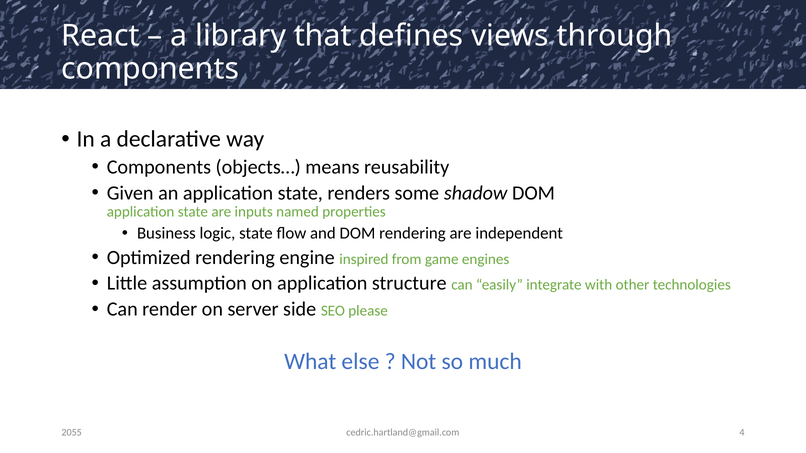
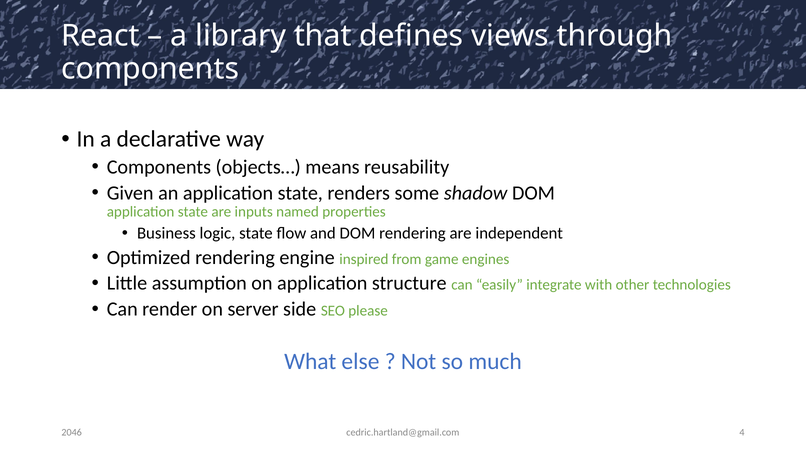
2055: 2055 -> 2046
